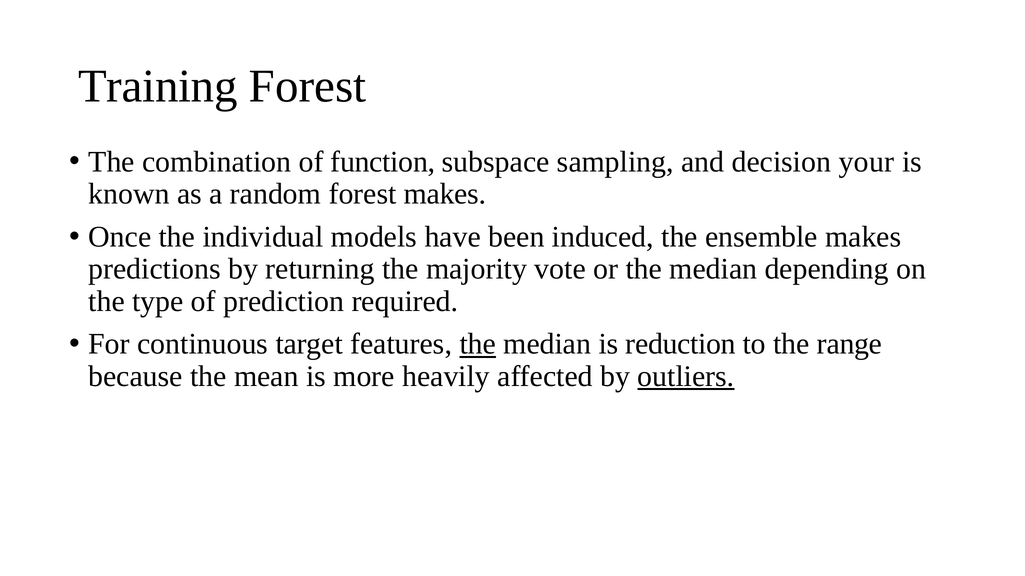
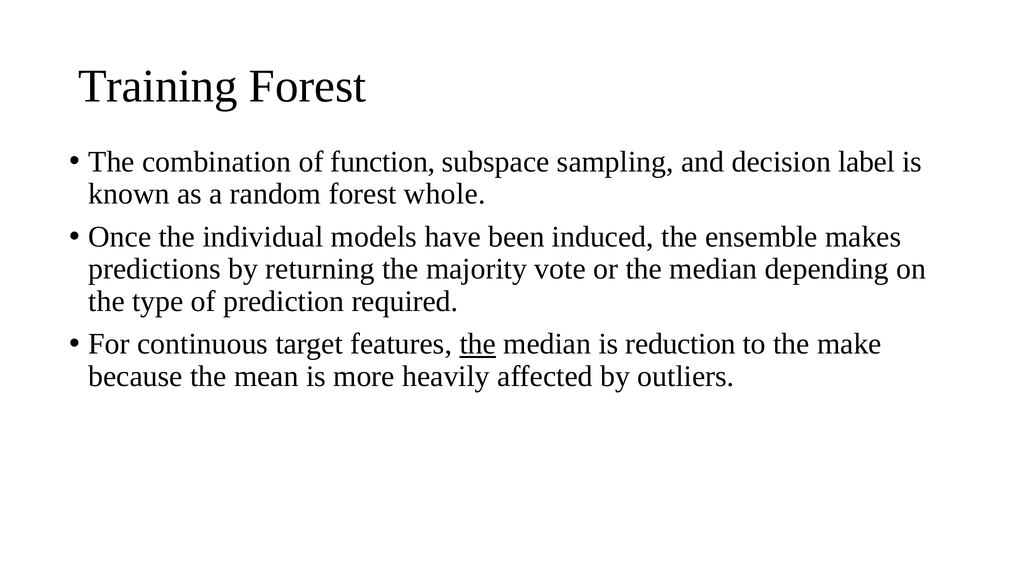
your: your -> label
forest makes: makes -> whole
range: range -> make
outliers underline: present -> none
